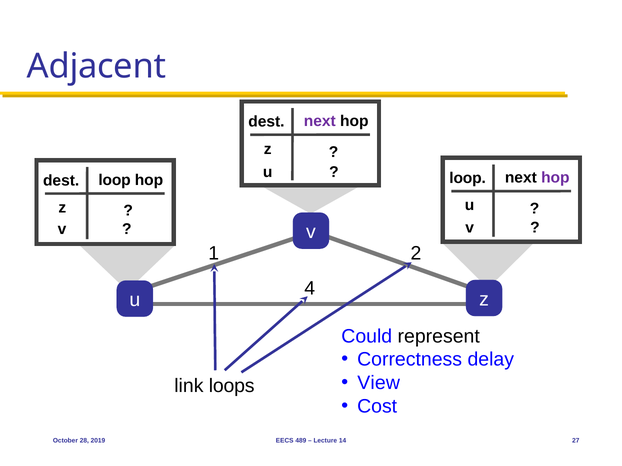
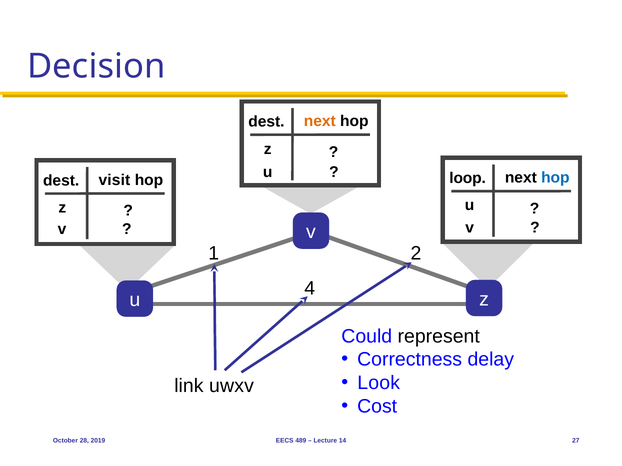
Adjacent: Adjacent -> Decision
next at (320, 121) colour: purple -> orange
hop at (555, 178) colour: purple -> blue
dest loop: loop -> visit
View: View -> Look
loops: loops -> uwxv
